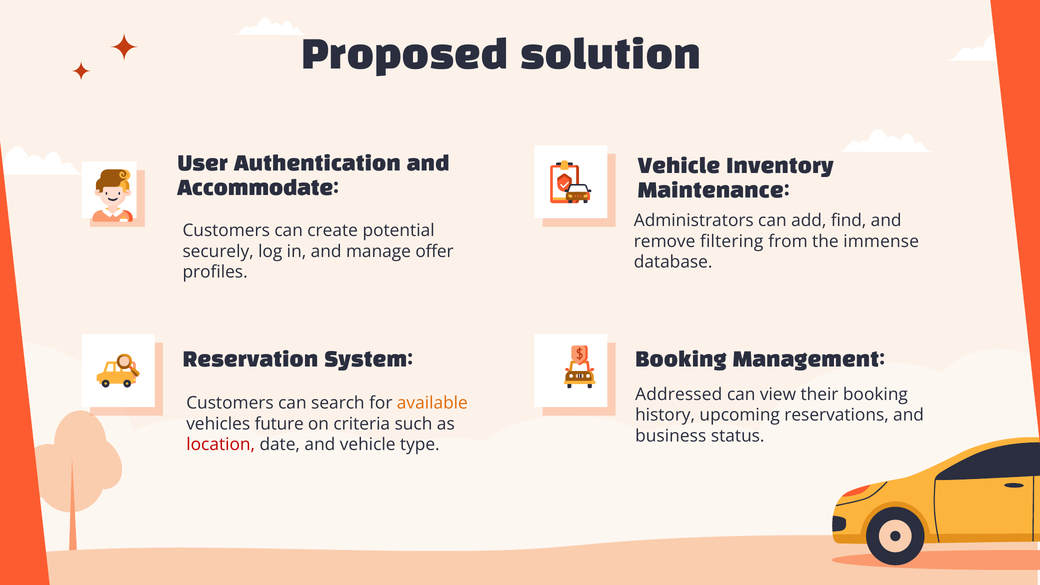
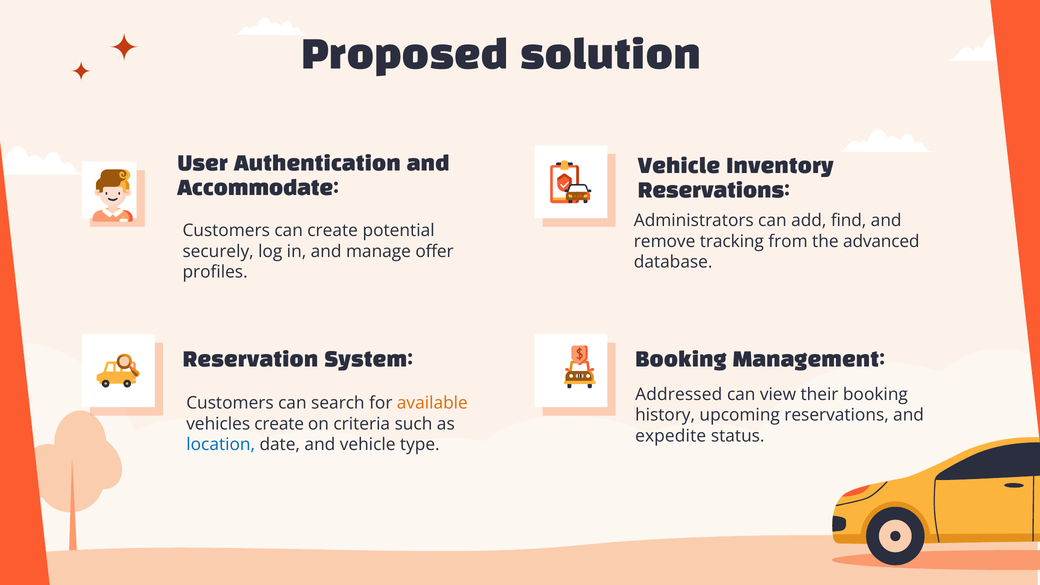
Maintenance at (714, 191): Maintenance -> Reservations
filtering: filtering -> tracking
immense: immense -> advanced
vehicles future: future -> create
business: business -> expedite
location colour: red -> blue
